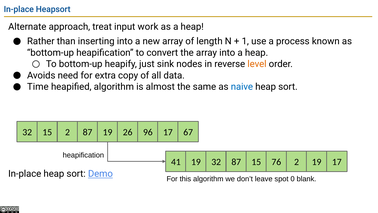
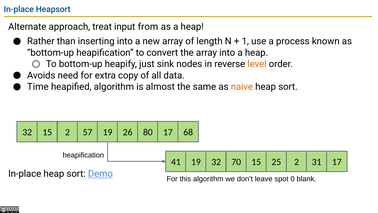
work: work -> from
naive colour: blue -> orange
2 87: 87 -> 57
96: 96 -> 80
67: 67 -> 68
32 87: 87 -> 70
76: 76 -> 25
2 19: 19 -> 31
